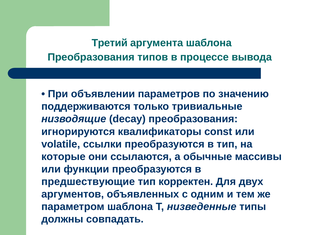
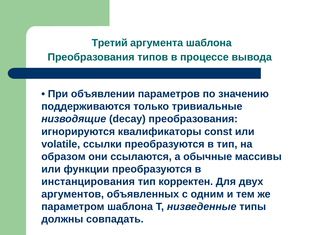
которые: которые -> образом
предшествующие: предшествующие -> инстанцирования
